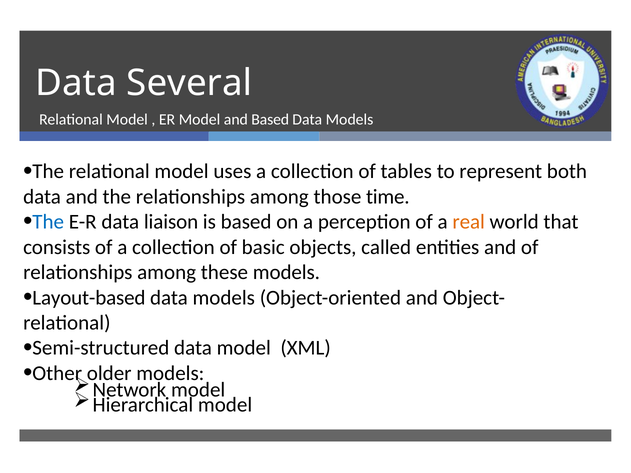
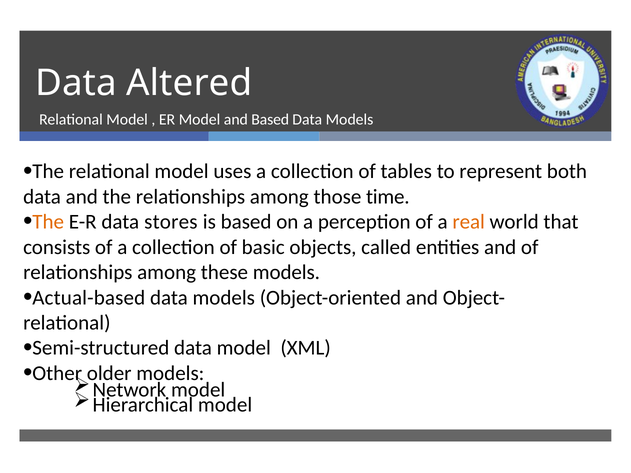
Several: Several -> Altered
The at (48, 222) colour: blue -> orange
liaison: liaison -> stores
Layout-based: Layout-based -> Actual-based
